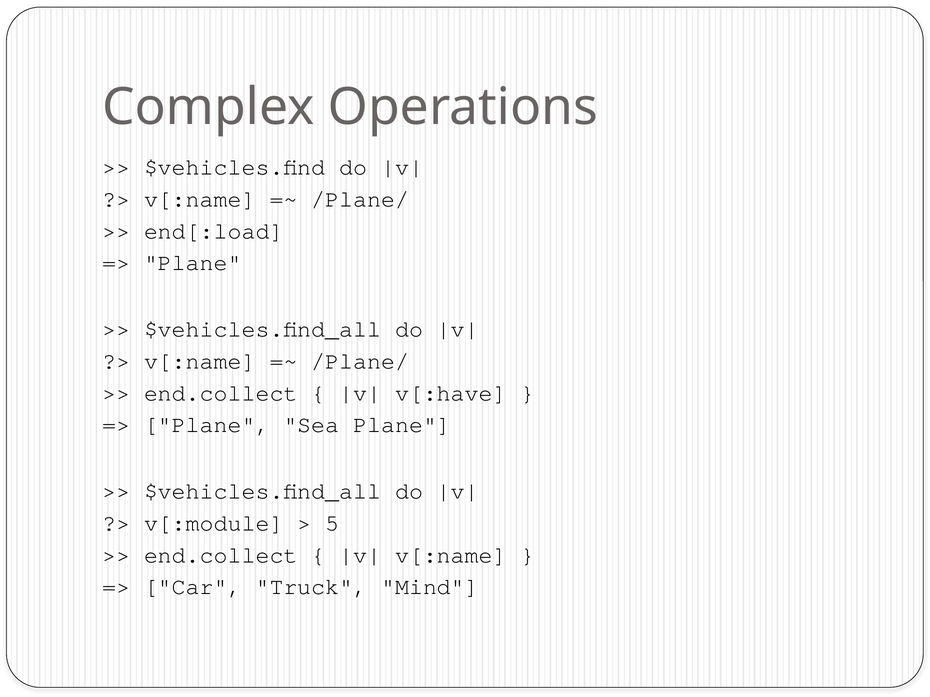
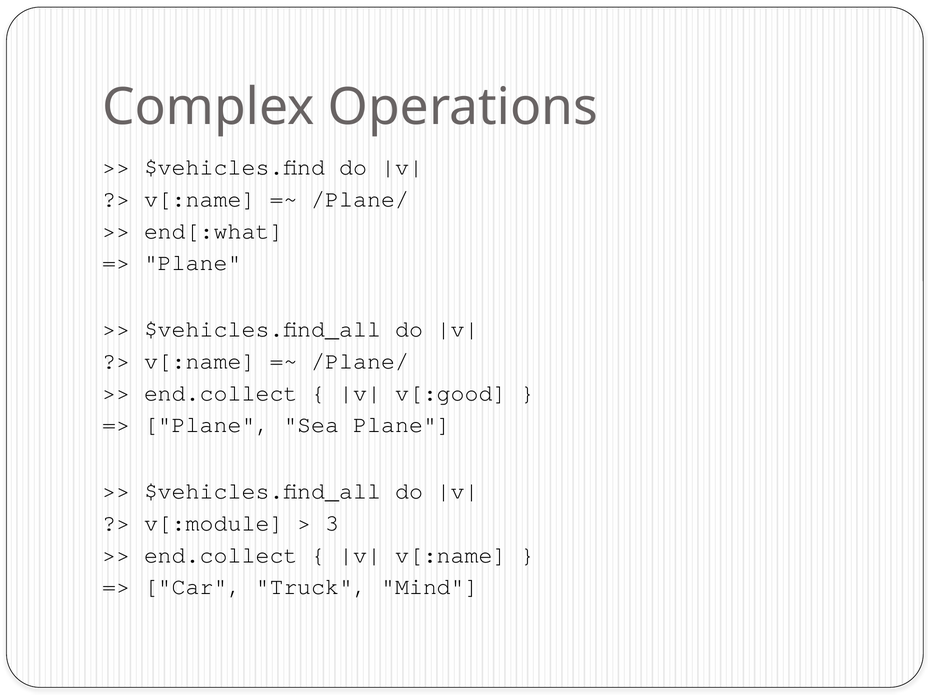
end[:load: end[:load -> end[:what
v[:have: v[:have -> v[:good
5: 5 -> 3
